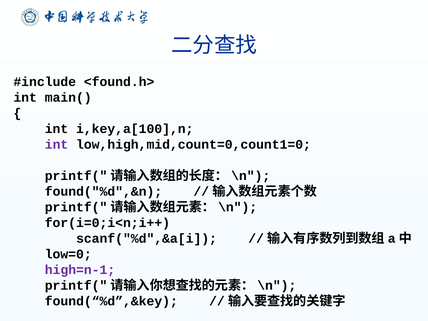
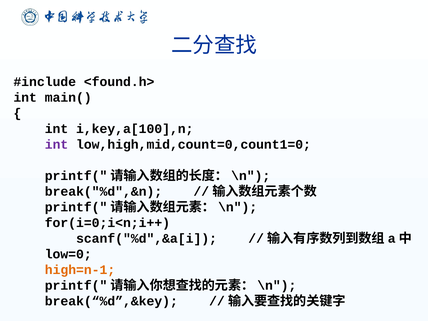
found("%d",&n: found("%d",&n -> break("%d",&n
high=n-1 colour: purple -> orange
found(“%d”,&key: found(“%d”,&key -> break(“%d”,&key
